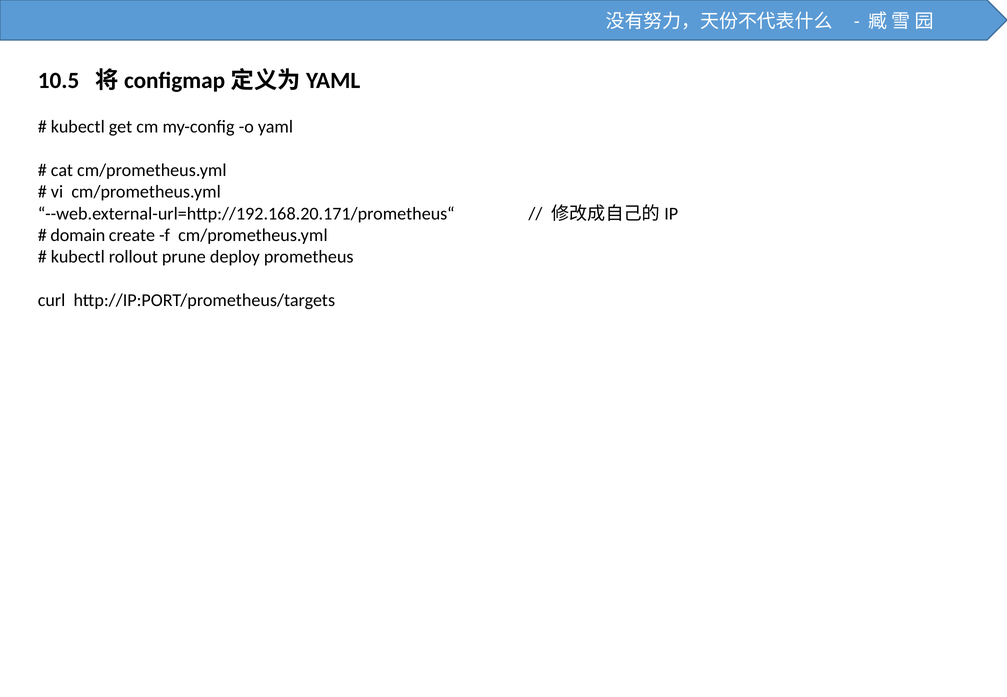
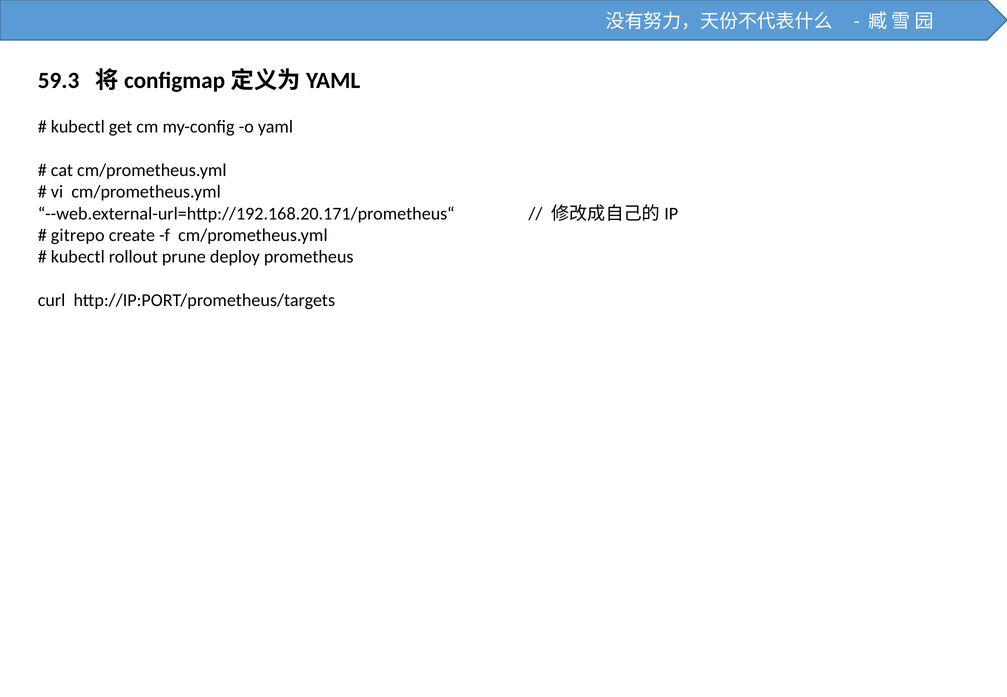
10.5: 10.5 -> 59.3
domain: domain -> gitrepo
